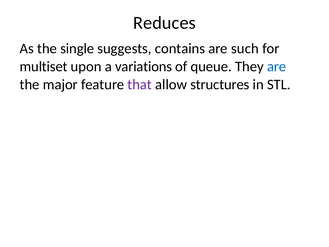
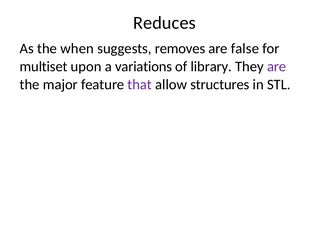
single: single -> when
contains: contains -> removes
such: such -> false
queue: queue -> library
are at (277, 66) colour: blue -> purple
